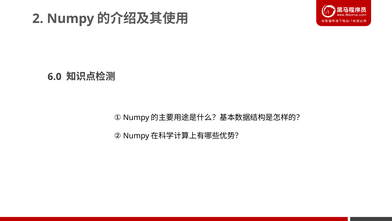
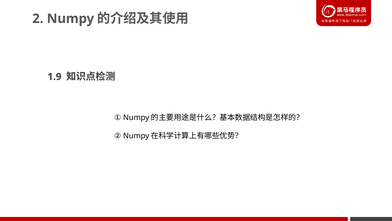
6.0: 6.0 -> 1.9
